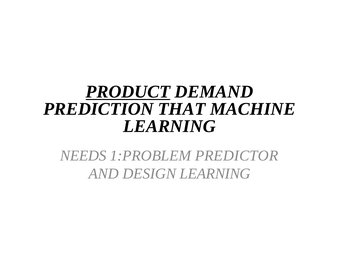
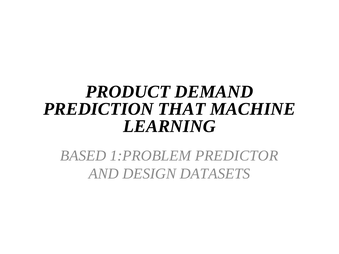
PRODUCT underline: present -> none
NEEDS: NEEDS -> BASED
DESIGN LEARNING: LEARNING -> DATASETS
